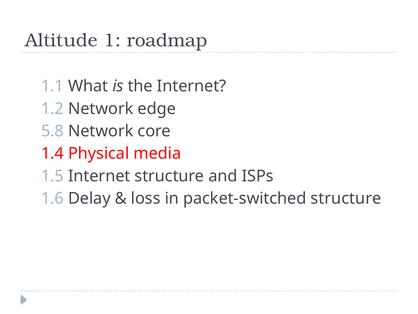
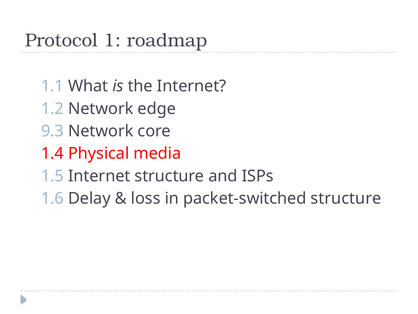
Altitude: Altitude -> Protocol
5.8: 5.8 -> 9.3
